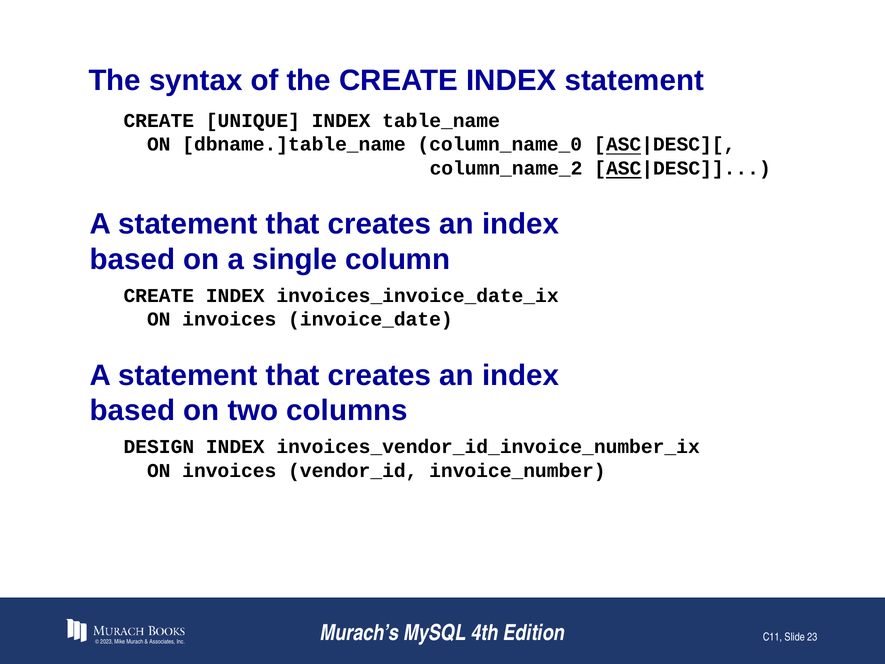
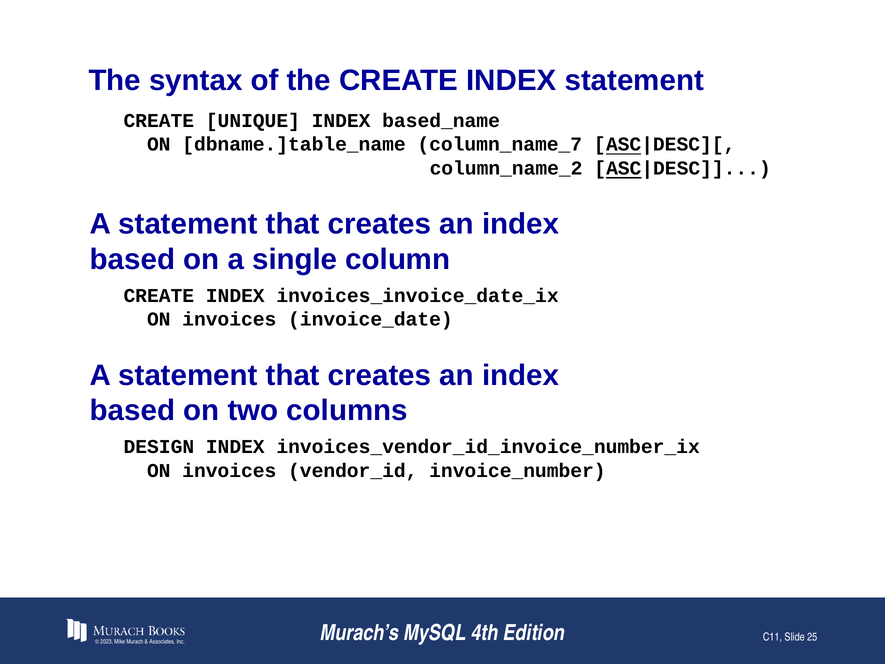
table_name: table_name -> based_name
column_name_0: column_name_0 -> column_name_7
23: 23 -> 25
